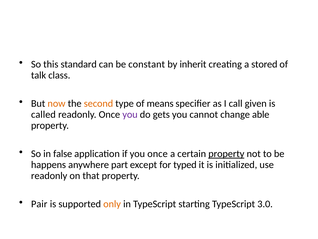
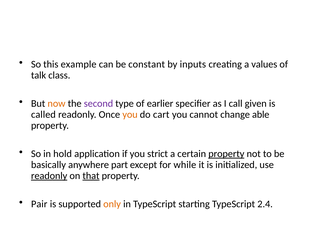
standard: standard -> example
inherit: inherit -> inputs
stored: stored -> values
second colour: orange -> purple
means: means -> earlier
you at (130, 114) colour: purple -> orange
gets: gets -> cart
false: false -> hold
you once: once -> strict
happens: happens -> basically
typed: typed -> while
readonly at (49, 175) underline: none -> present
that underline: none -> present
3.0: 3.0 -> 2.4
